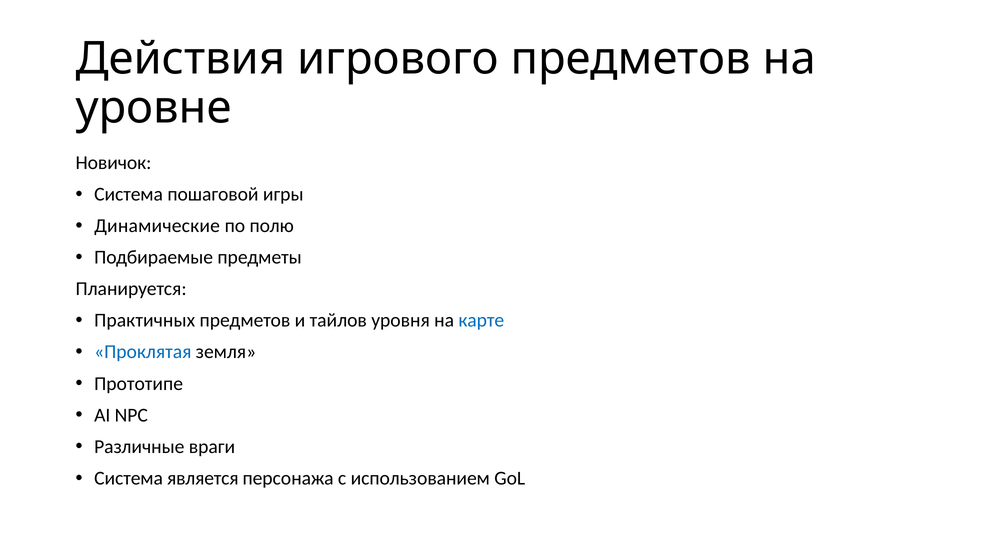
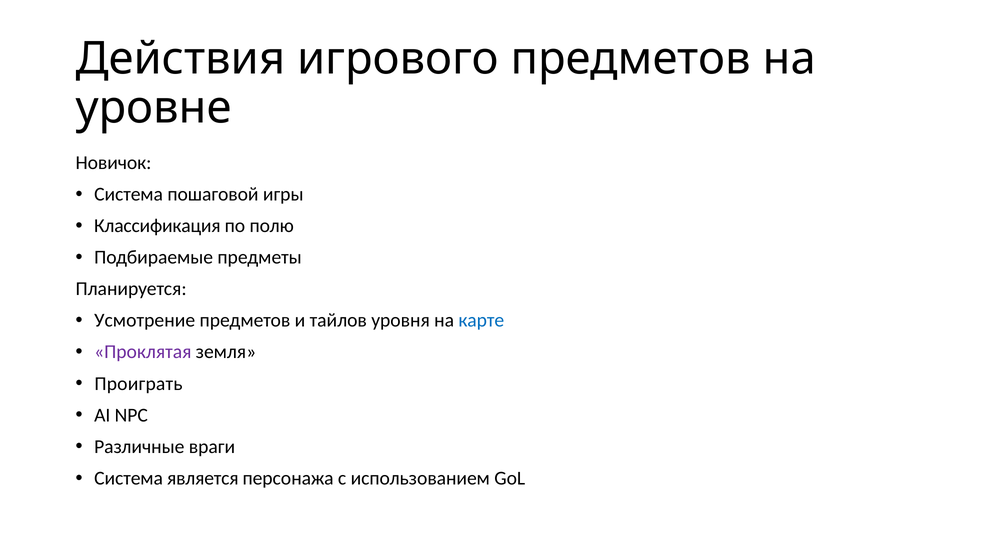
Динамические: Динамические -> Классификация
Практичных: Практичных -> Усмотрение
Проклятая colour: blue -> purple
Прототипе: Прототипе -> Проиграть
